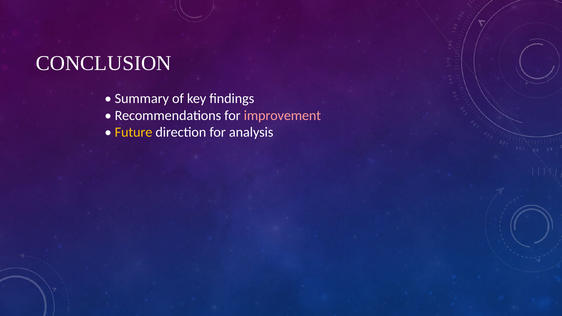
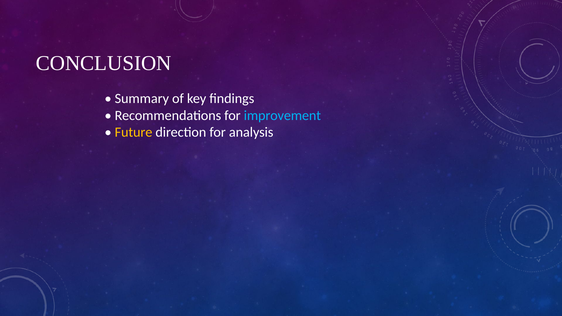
improvement colour: pink -> light blue
